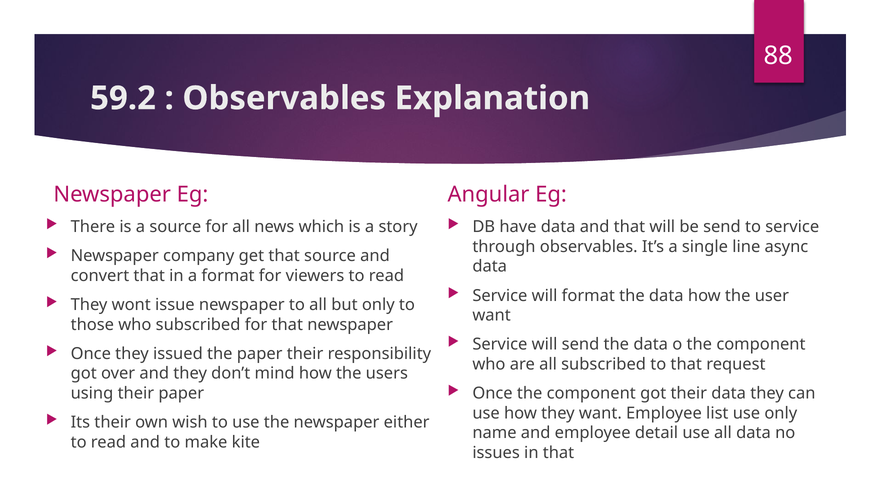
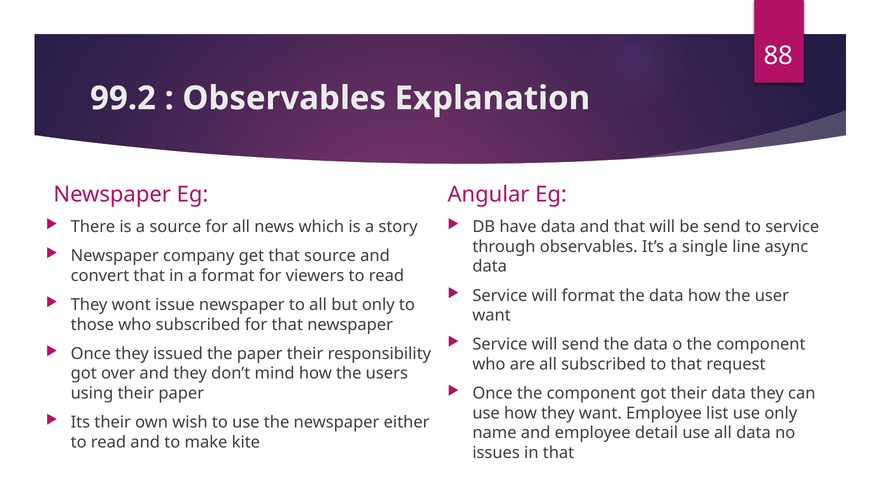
59.2: 59.2 -> 99.2
